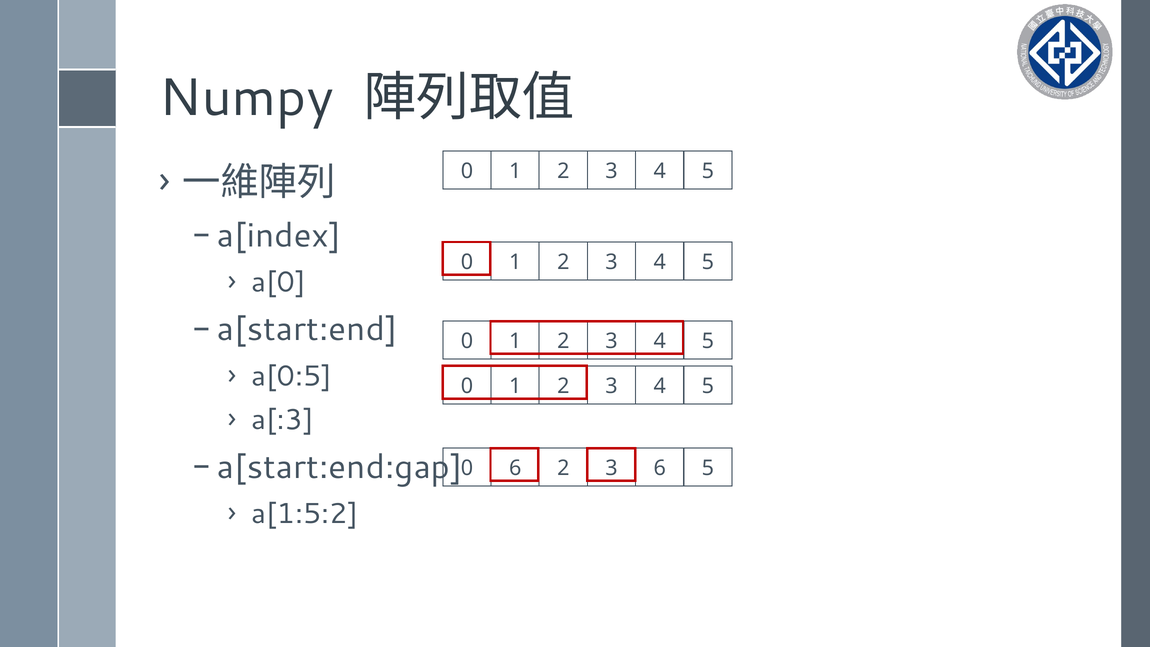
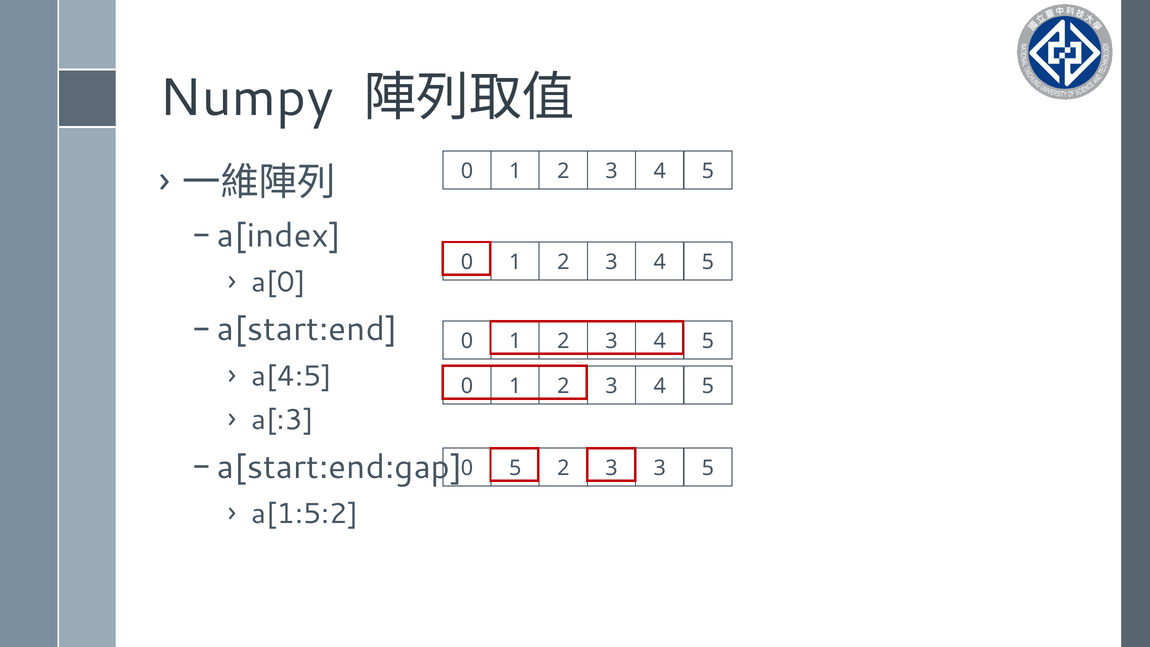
a[0:5: a[0:5 -> a[4:5
0 6: 6 -> 5
3 6: 6 -> 3
